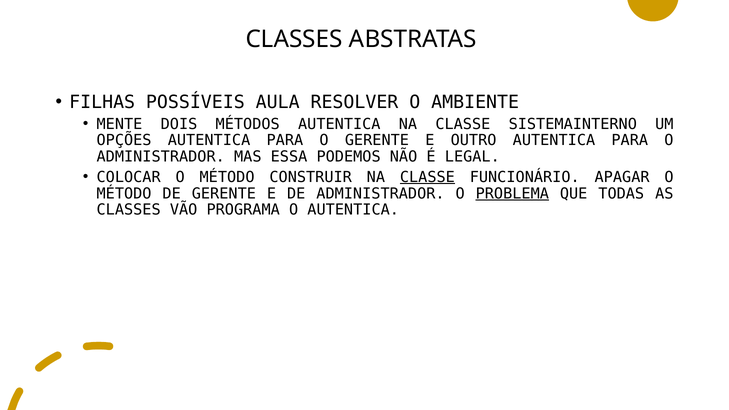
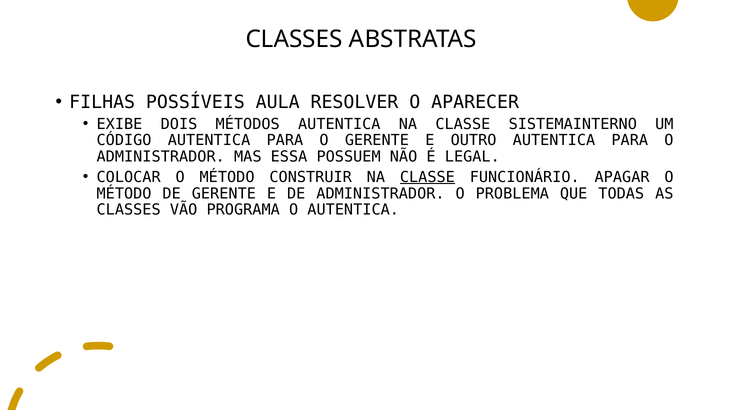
AMBIENTE: AMBIENTE -> APARECER
MENTE: MENTE -> EXIBE
OPÇÕES: OPÇÕES -> CÓDIGO
PODEMOS: PODEMOS -> POSSUEM
PROBLEMA underline: present -> none
